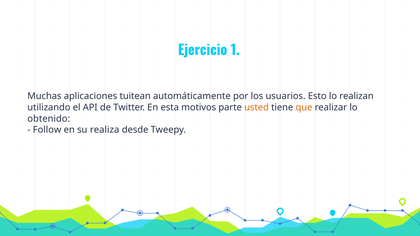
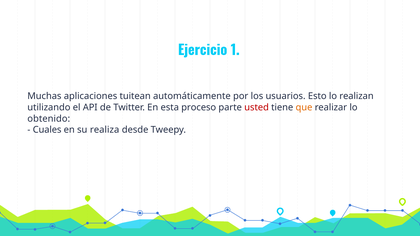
motivos: motivos -> proceso
usted colour: orange -> red
Follow: Follow -> Cuales
